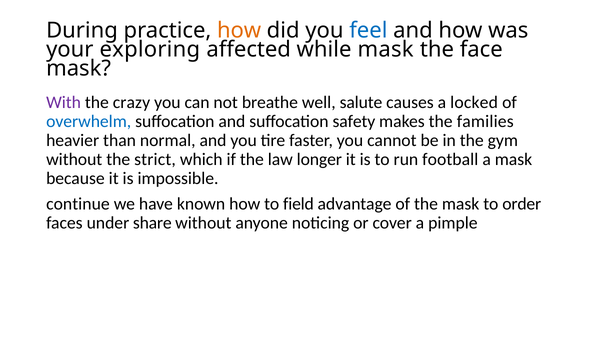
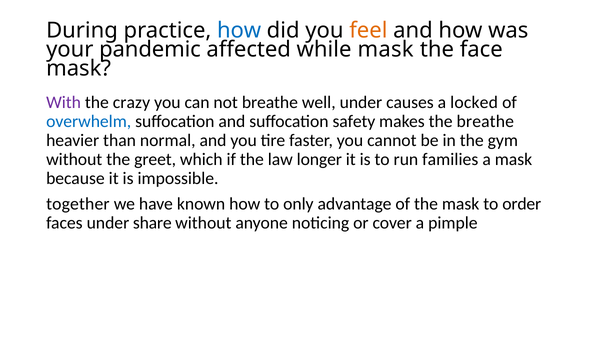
how at (239, 30) colour: orange -> blue
feel colour: blue -> orange
exploring: exploring -> pandemic
well salute: salute -> under
the families: families -> breathe
strict: strict -> greet
football: football -> families
continue: continue -> together
field: field -> only
